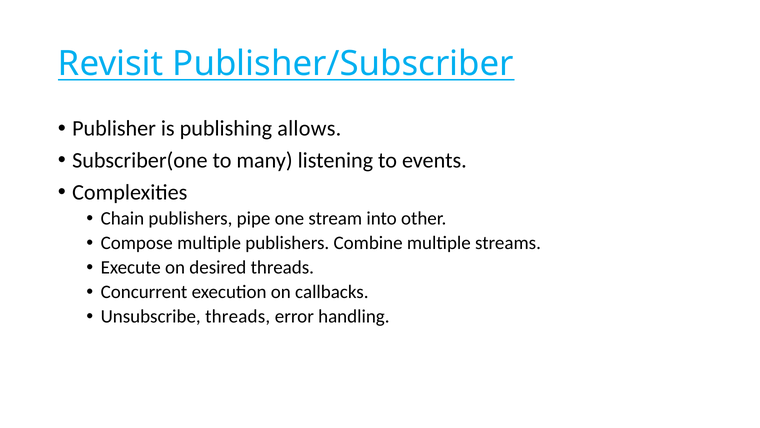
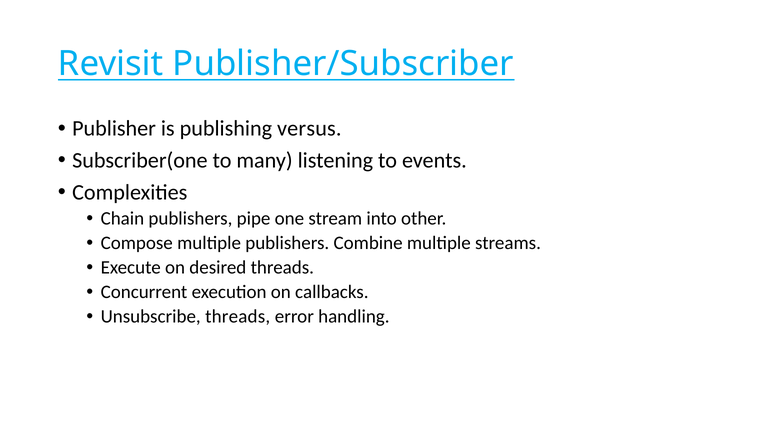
allows: allows -> versus
